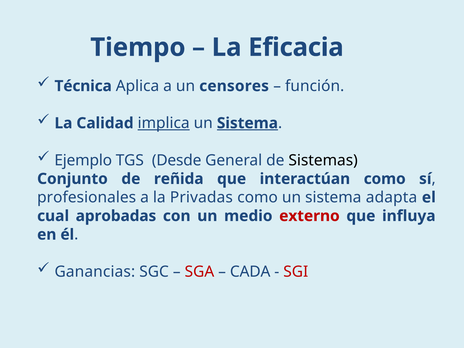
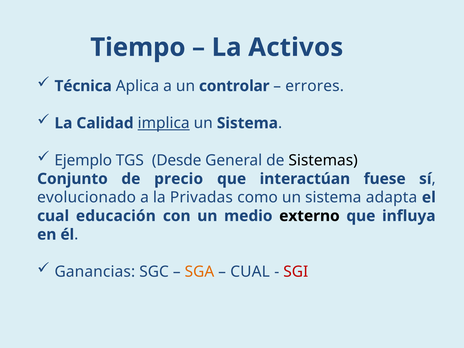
Eficacia: Eficacia -> Activos
censores: censores -> controlar
función: función -> errores
Sistema at (247, 123) underline: present -> none
reñida: reñida -> precio
interactúan como: como -> fuese
profesionales: profesionales -> evolucionado
aprobadas: aprobadas -> educación
externo colour: red -> black
SGA colour: red -> orange
CADA at (250, 272): CADA -> CUAL
